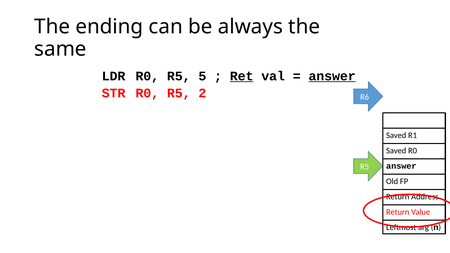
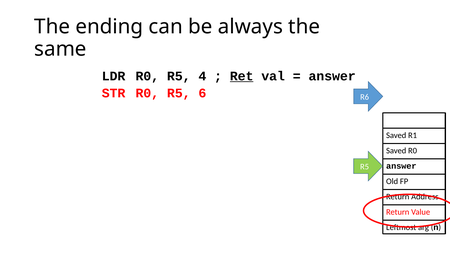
5: 5 -> 4
answer at (332, 76) underline: present -> none
2: 2 -> 6
